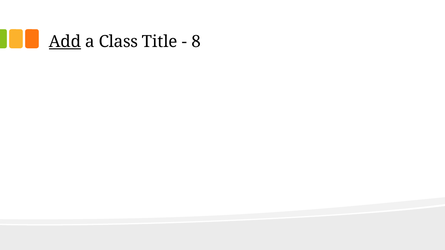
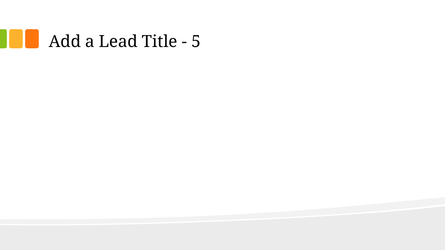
Add underline: present -> none
Class: Class -> Lead
8: 8 -> 5
